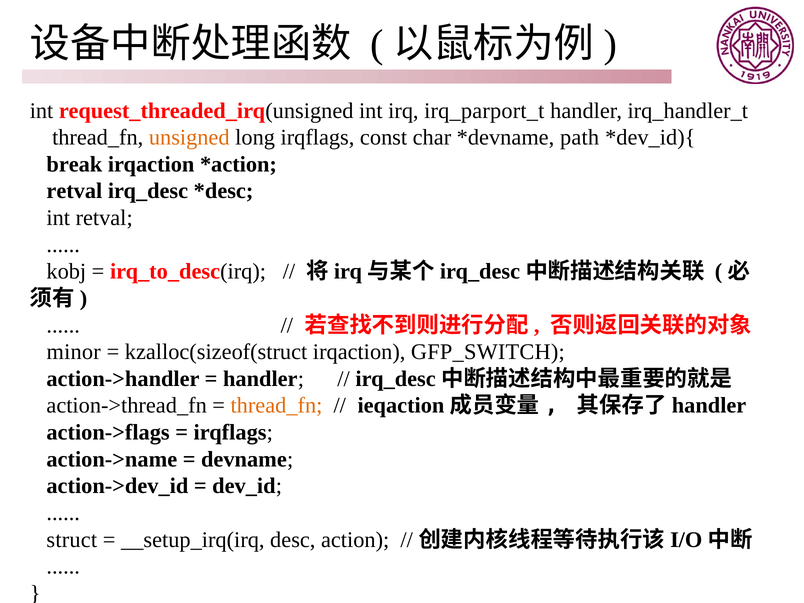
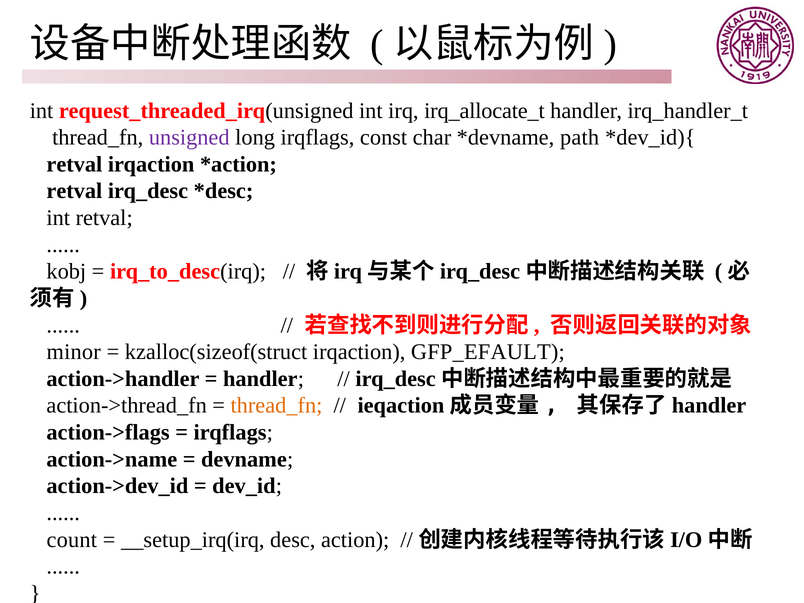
irq_parport_t: irq_parport_t -> irq_allocate_t
unsigned colour: orange -> purple
break at (74, 164): break -> retval
GFP_SWITCH: GFP_SWITCH -> GFP_EFAULT
struct: struct -> count
